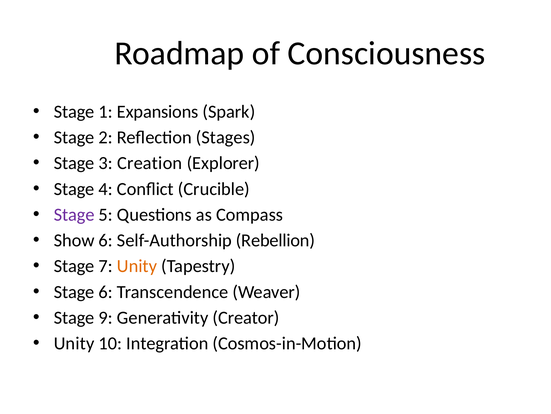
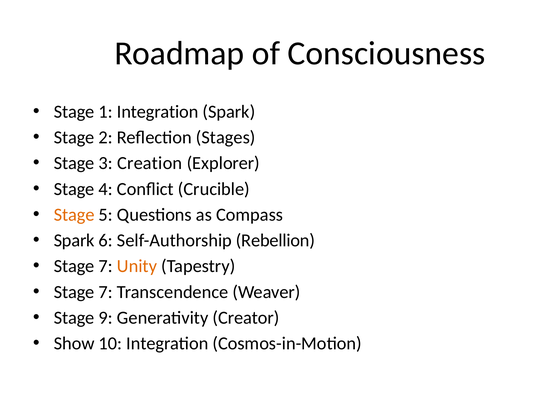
1 Expansions: Expansions -> Integration
Stage at (74, 214) colour: purple -> orange
Show at (74, 240): Show -> Spark
6 at (106, 291): 6 -> 7
Unity at (74, 343): Unity -> Show
